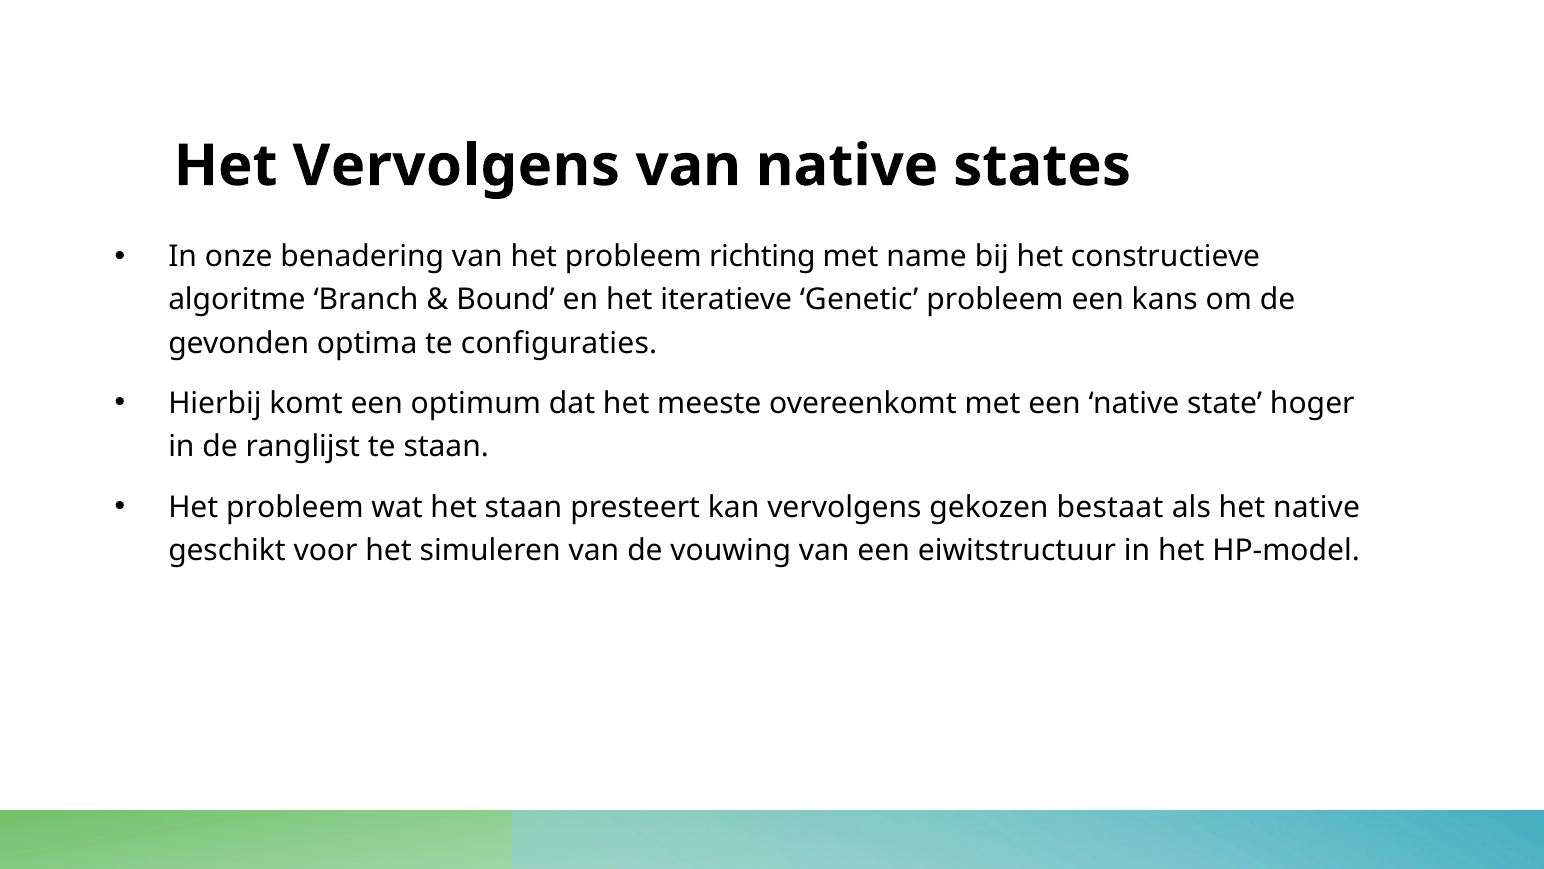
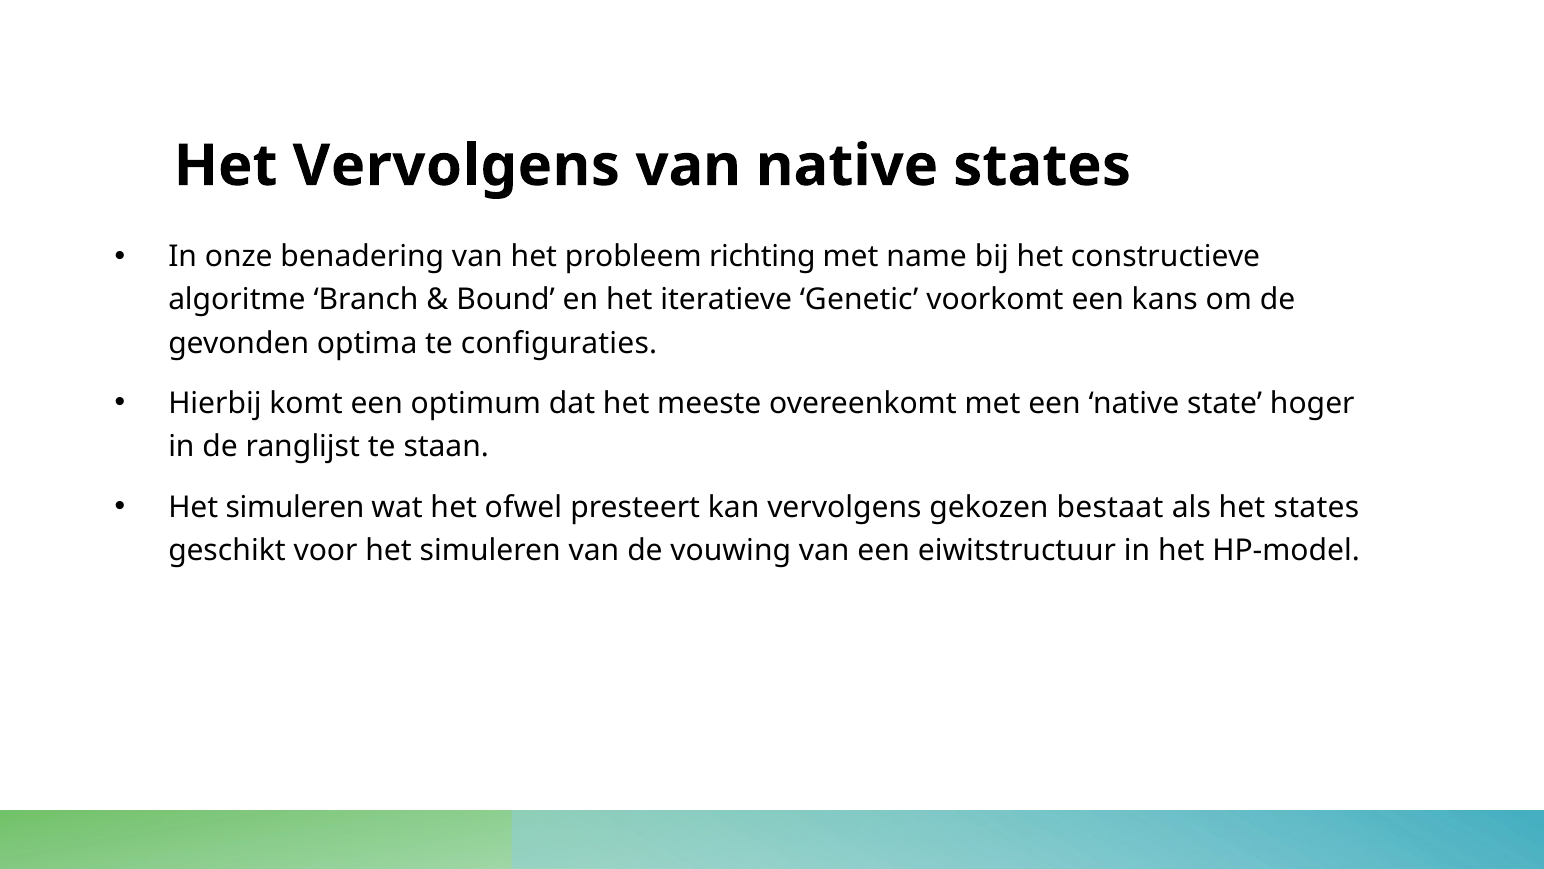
Genetic probleem: probleem -> voorkomt
probleem at (295, 507): probleem -> simuleren
het staan: staan -> ofwel
het native: native -> states
